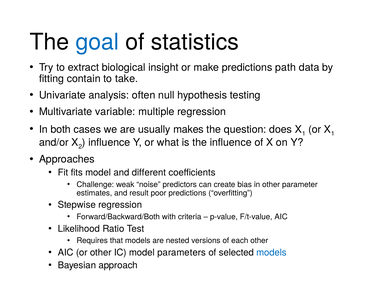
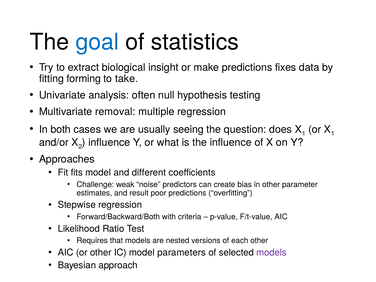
path: path -> fixes
contain: contain -> forming
variable: variable -> removal
makes: makes -> seeing
models at (272, 253) colour: blue -> purple
